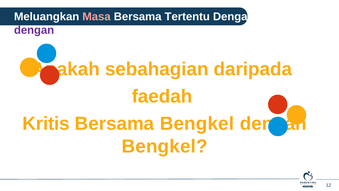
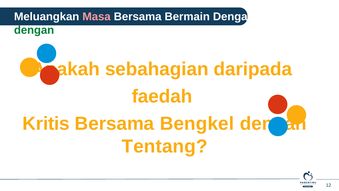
Tertentu: Tertentu -> Bermain
dengan at (34, 30) colour: purple -> green
Bengkel at (165, 146): Bengkel -> Tentang
